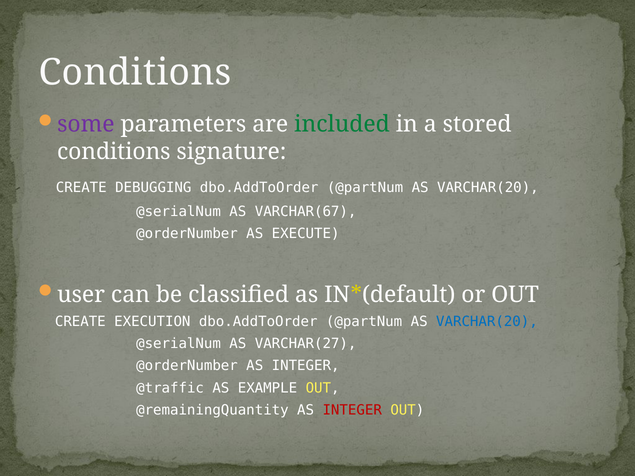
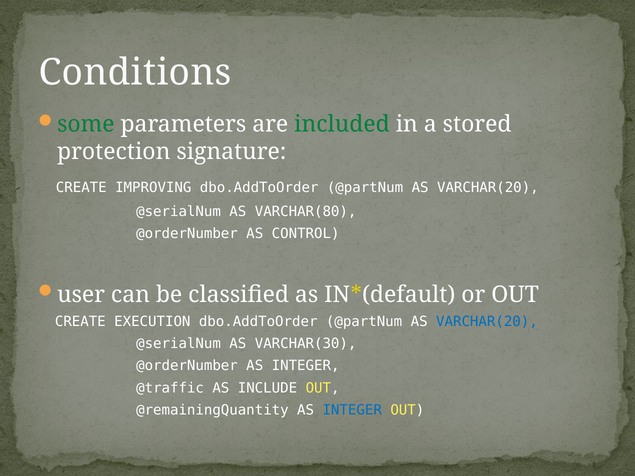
some colour: purple -> green
conditions at (114, 152): conditions -> protection
DEBUGGING: DEBUGGING -> IMPROVING
VARCHAR(67: VARCHAR(67 -> VARCHAR(80
EXECUTE: EXECUTE -> CONTROL
VARCHAR(27: VARCHAR(27 -> VARCHAR(30
EXAMPLE: EXAMPLE -> INCLUDE
INTEGER at (352, 410) colour: red -> blue
